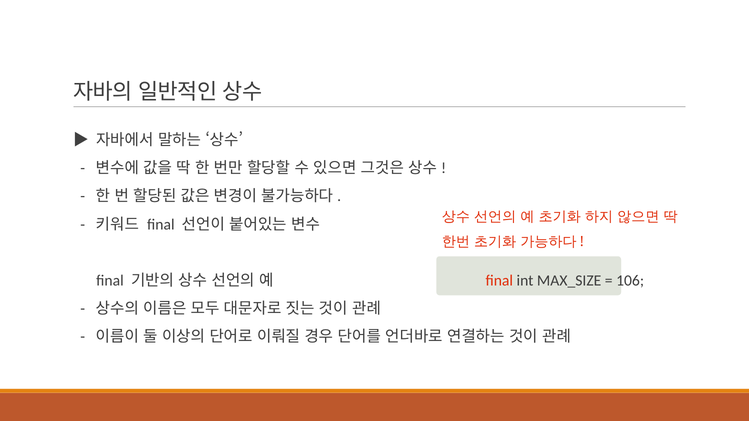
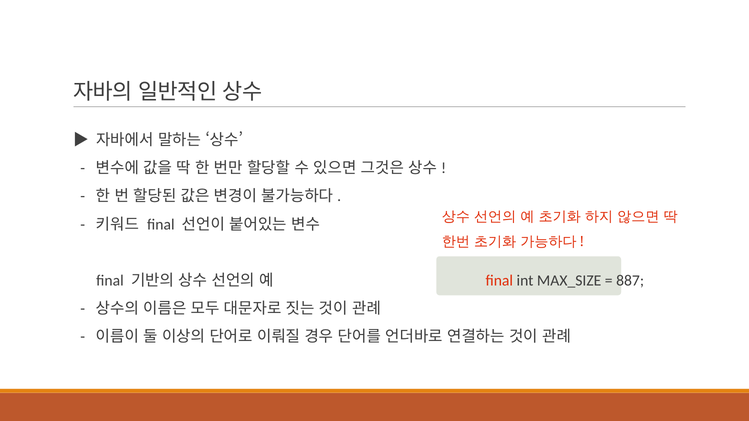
106: 106 -> 887
